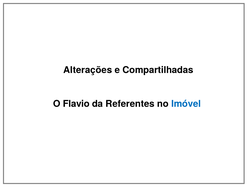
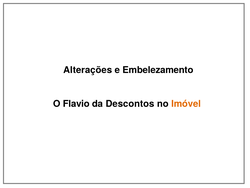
Compartilhadas: Compartilhadas -> Embelezamento
Referentes: Referentes -> Descontos
Imóvel colour: blue -> orange
